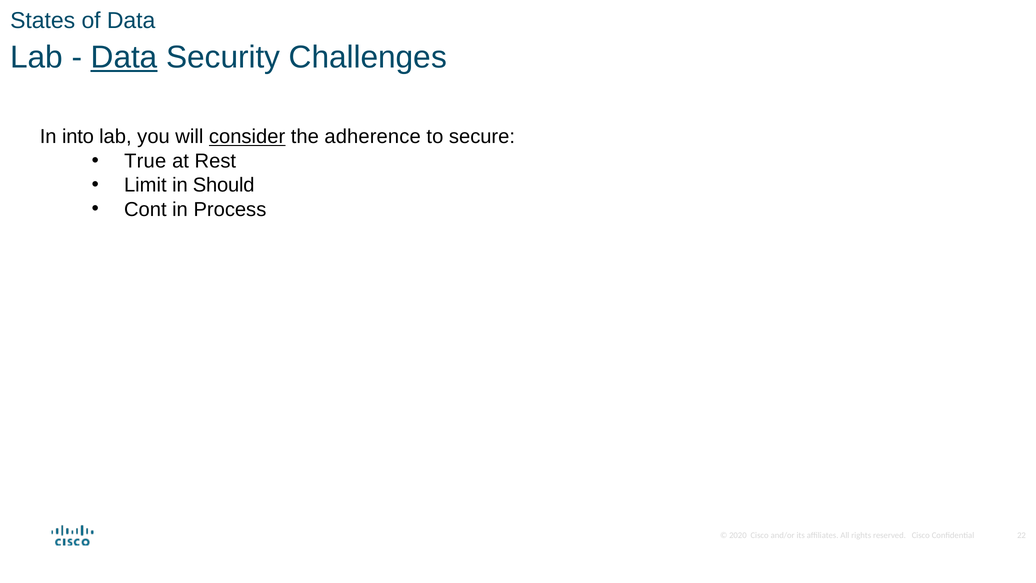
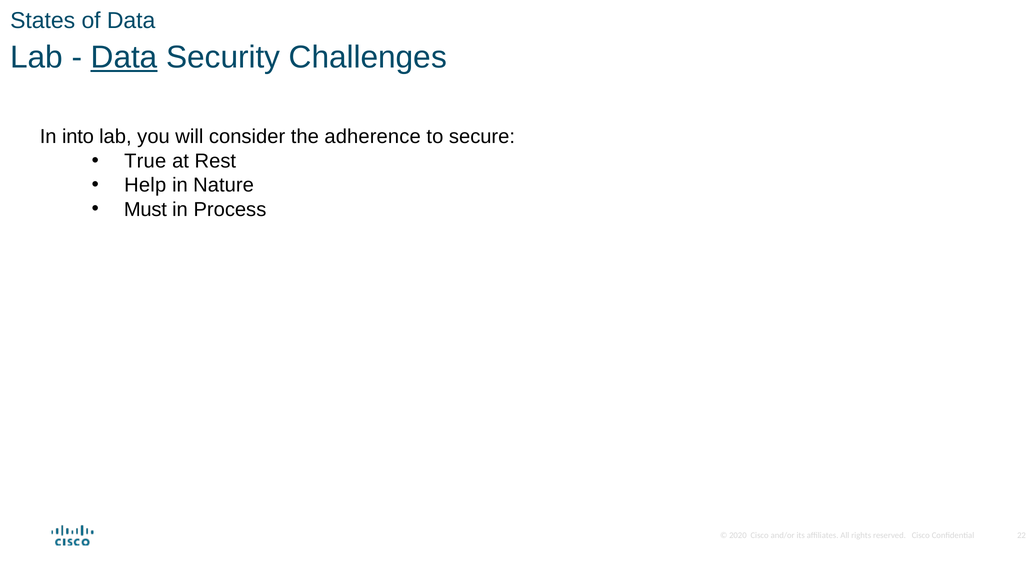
consider underline: present -> none
Limit: Limit -> Help
Should: Should -> Nature
Cont: Cont -> Must
